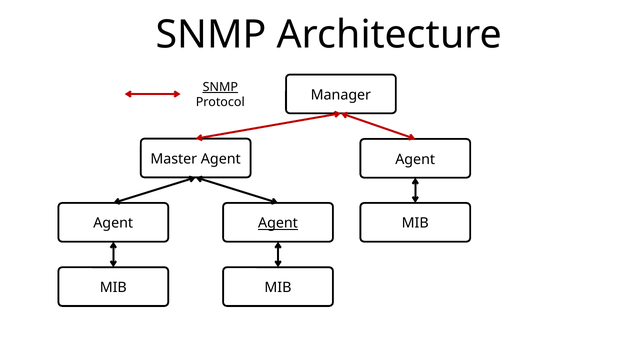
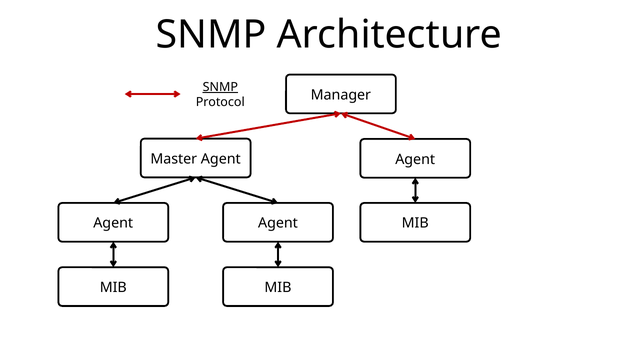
Agent at (278, 223) underline: present -> none
